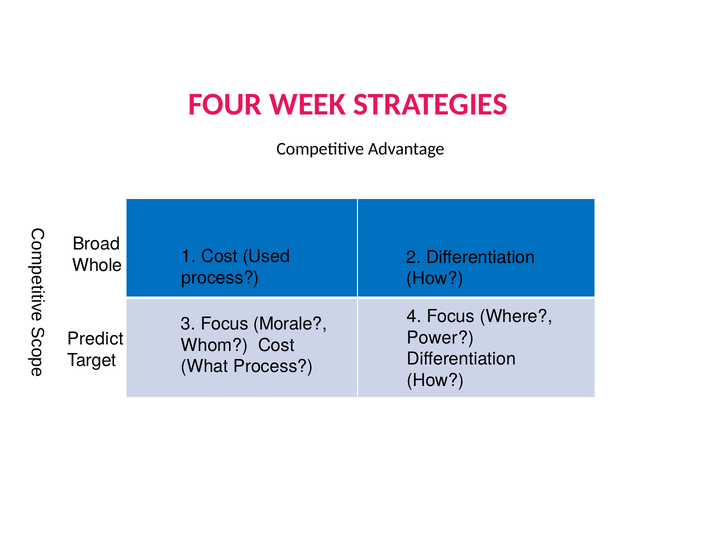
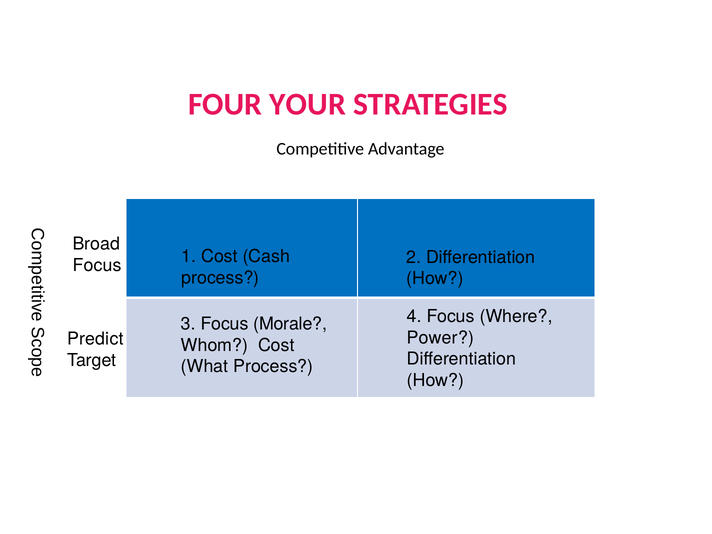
WEEK: WEEK -> YOUR
Used: Used -> Cash
Whole at (97, 265): Whole -> Focus
